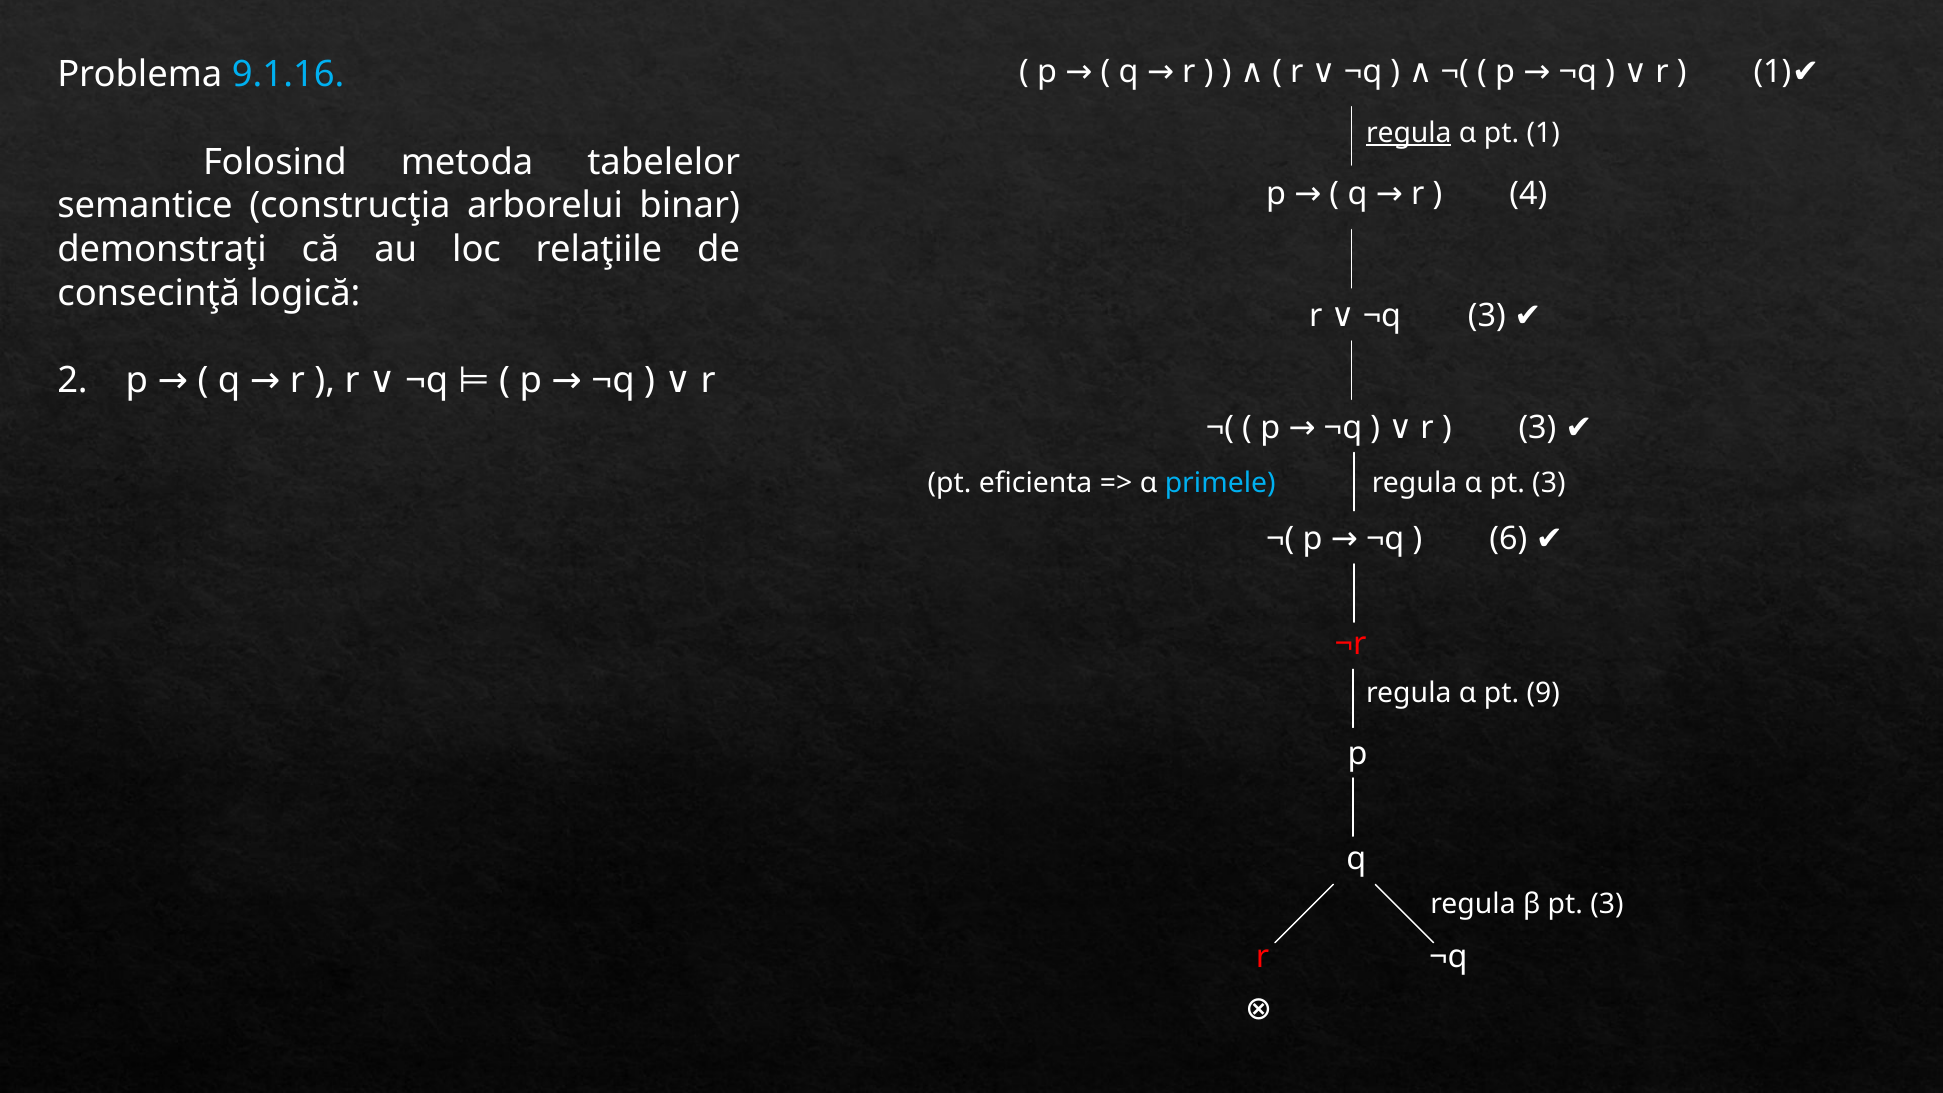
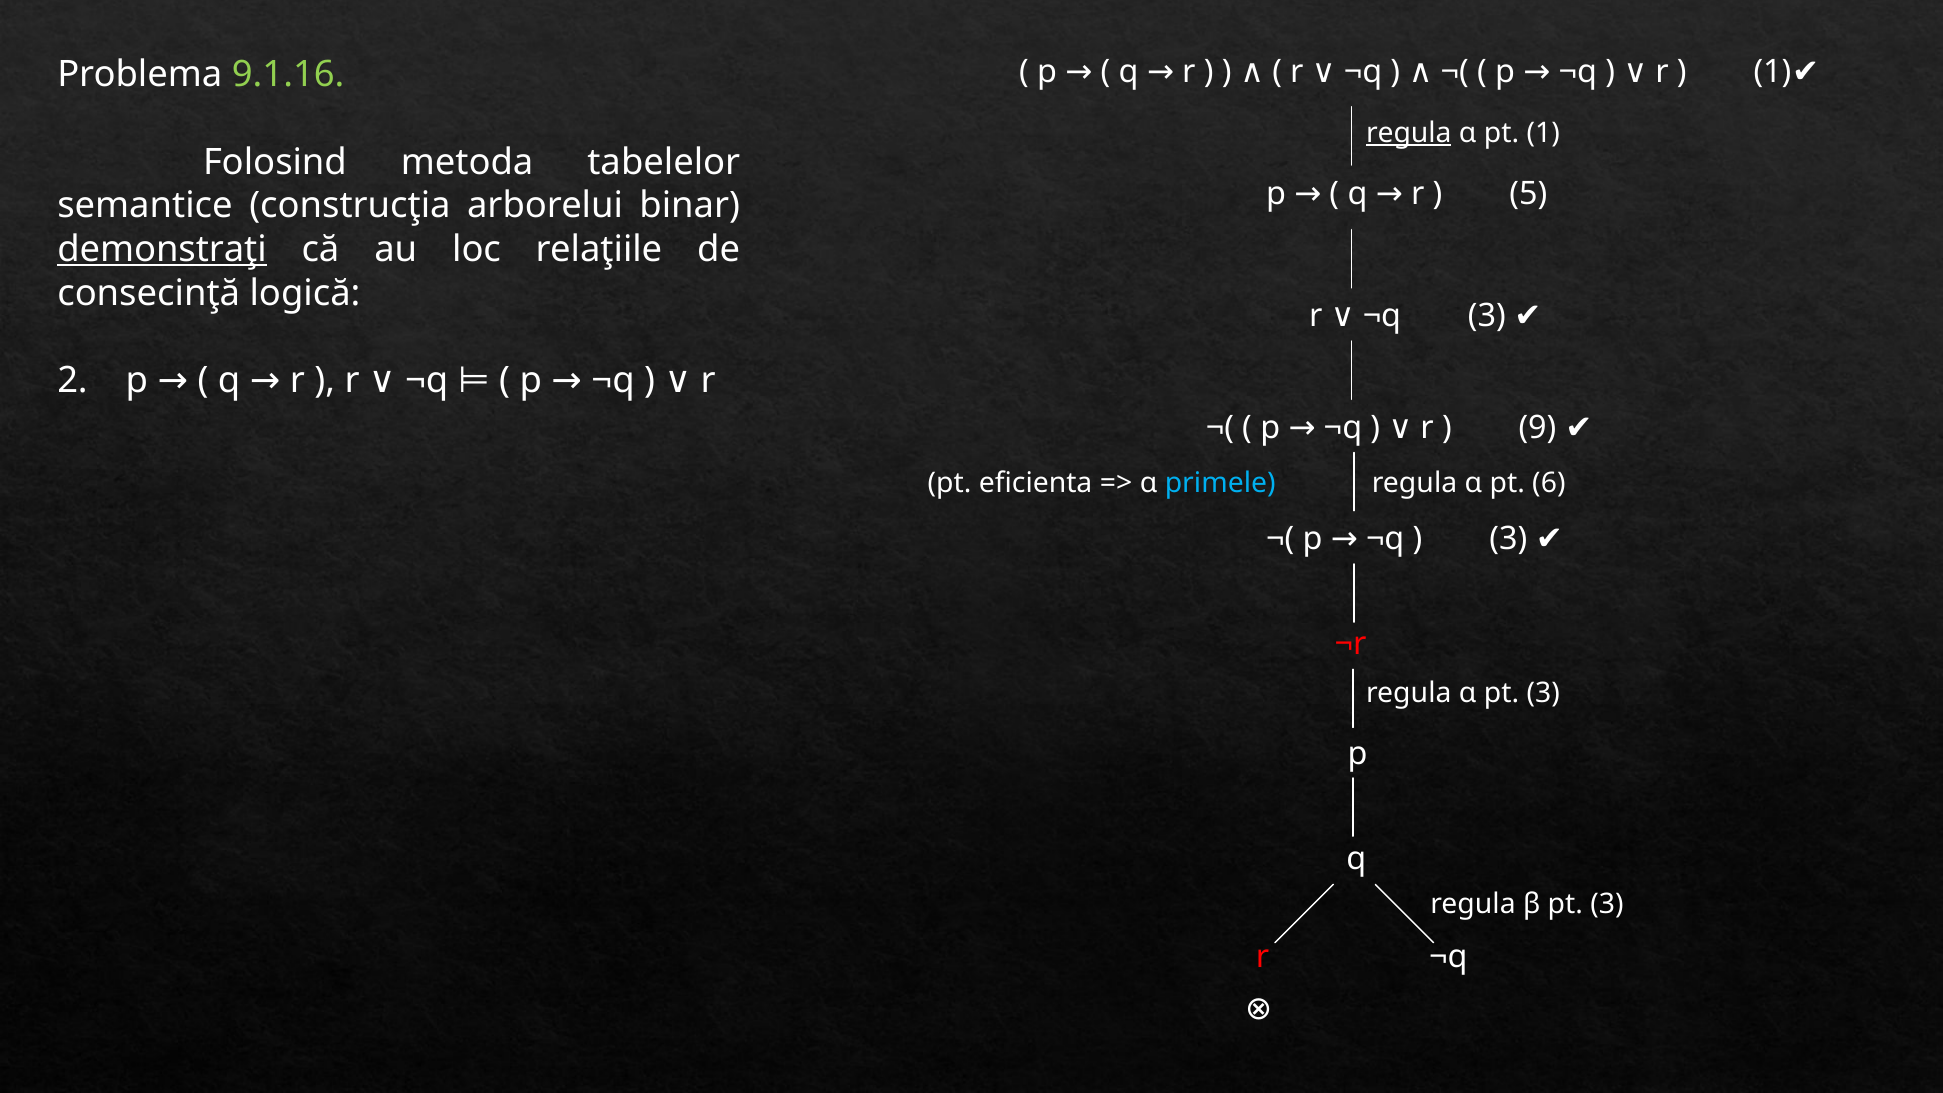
9.1.16 colour: light blue -> light green
4: 4 -> 5
demonstraţi underline: none -> present
3 at (1537, 427): 3 -> 9
α pt 3: 3 -> 6
6 at (1508, 539): 6 -> 3
α pt 9: 9 -> 3
